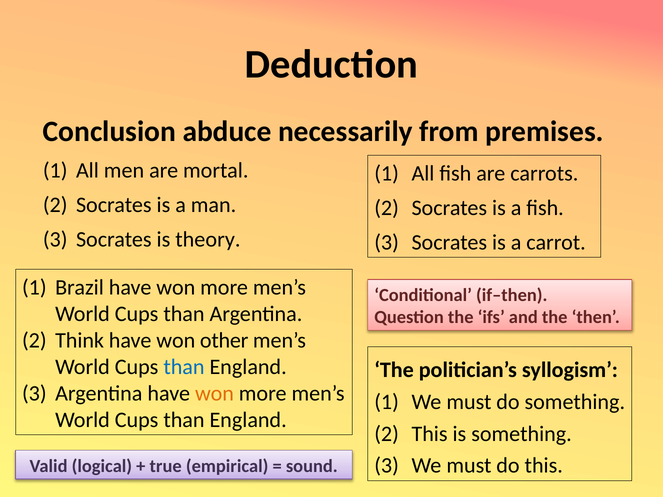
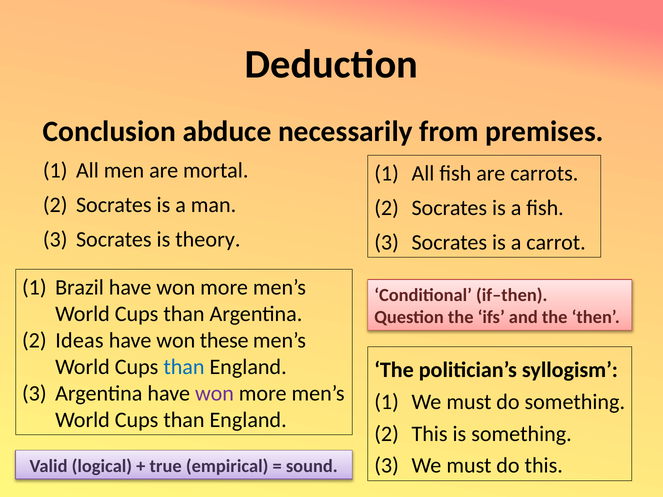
Think: Think -> Ideas
other: other -> these
won at (214, 393) colour: orange -> purple
